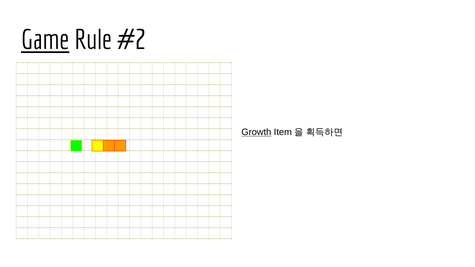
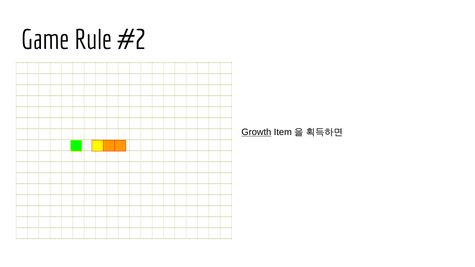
Game underline: present -> none
